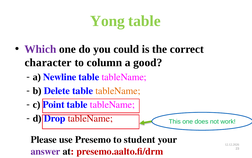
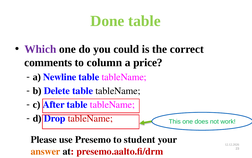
Yong: Yong -> Done
character: character -> comments
good: good -> price
tableName at (118, 91) colour: orange -> black
Point: Point -> After
answer colour: purple -> orange
